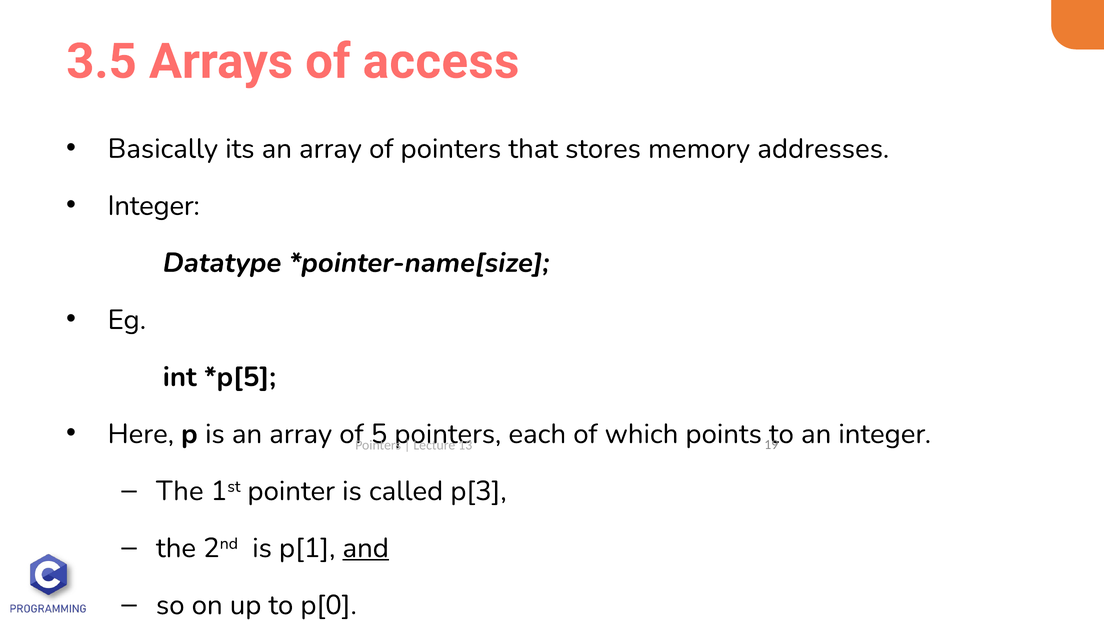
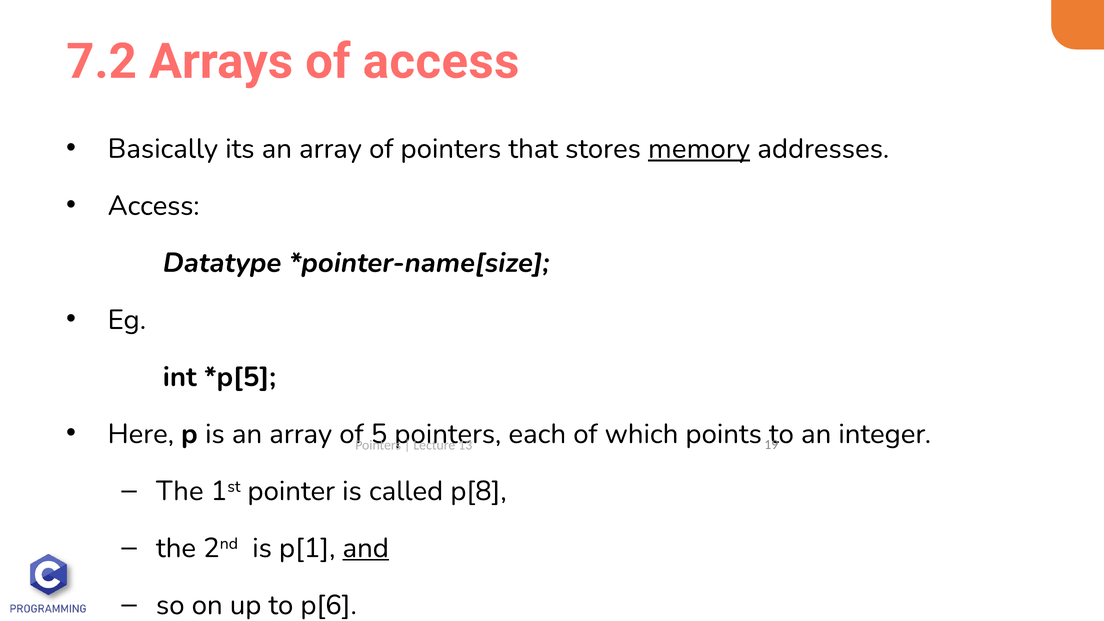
3.5: 3.5 -> 7.2
memory underline: none -> present
Integer at (154, 206): Integer -> Access
p[3: p[3 -> p[8
p[0: p[0 -> p[6
